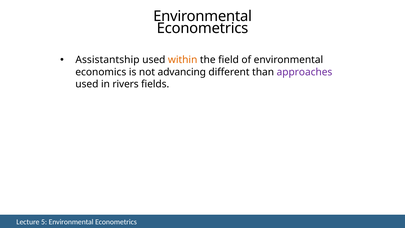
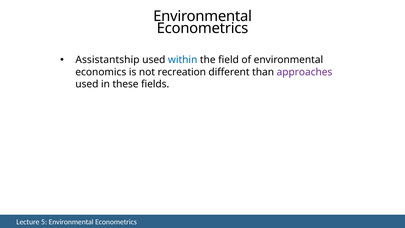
within colour: orange -> blue
advancing: advancing -> recreation
rivers: rivers -> these
